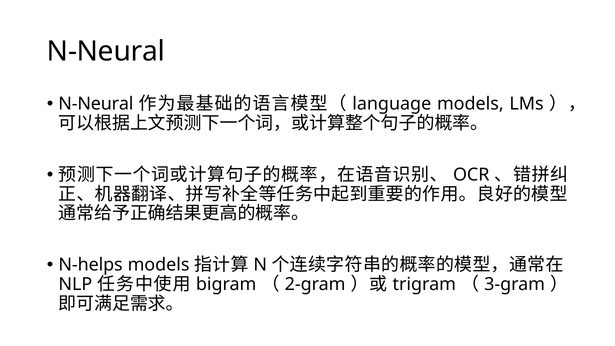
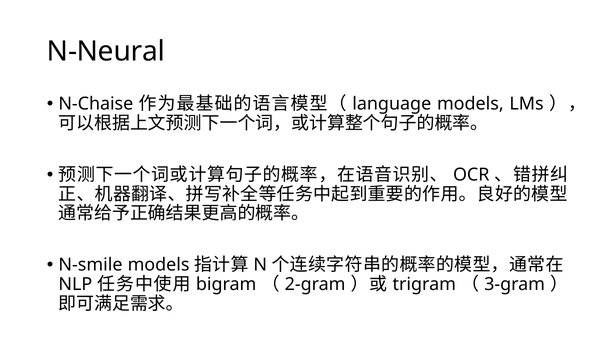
N-Neural at (96, 104): N-Neural -> N-Chaise
N-helps: N-helps -> N-smile
